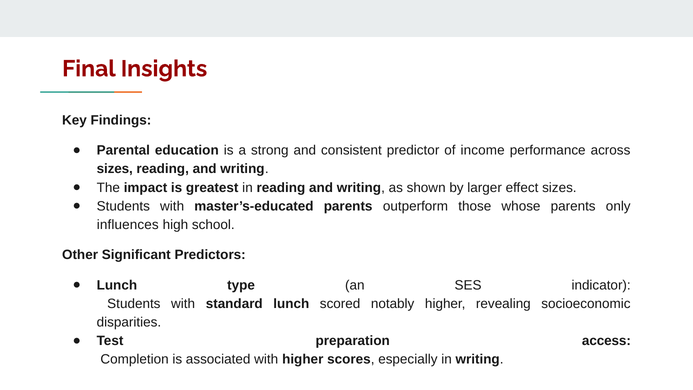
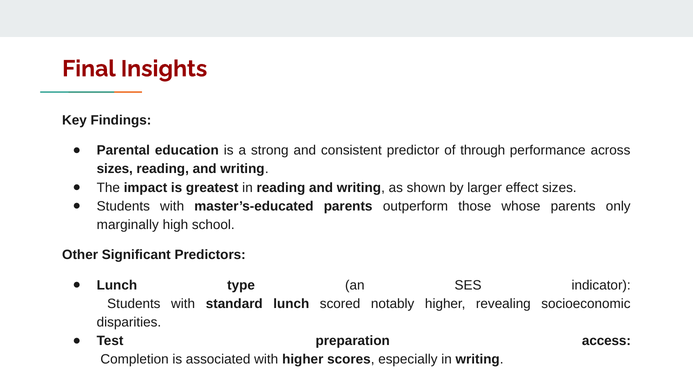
income: income -> through
influences: influences -> marginally
